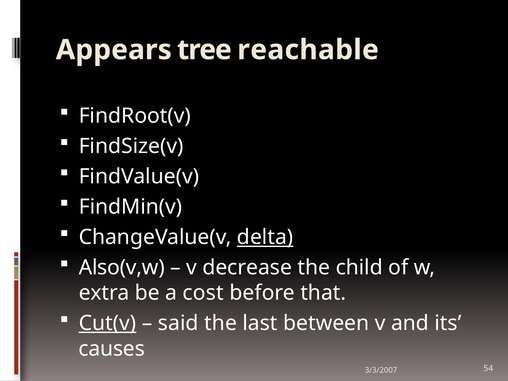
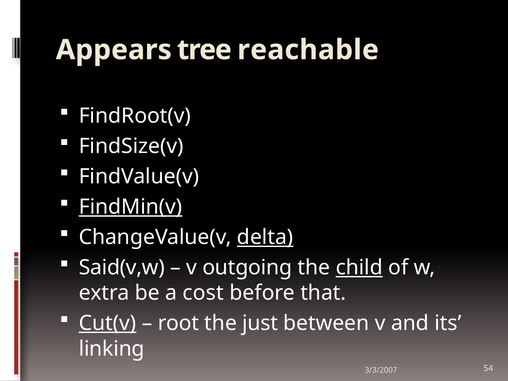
FindMin(v underline: none -> present
Also(v,w: Also(v,w -> Said(v,w
decrease: decrease -> outgoing
child underline: none -> present
said: said -> root
last: last -> just
causes: causes -> linking
